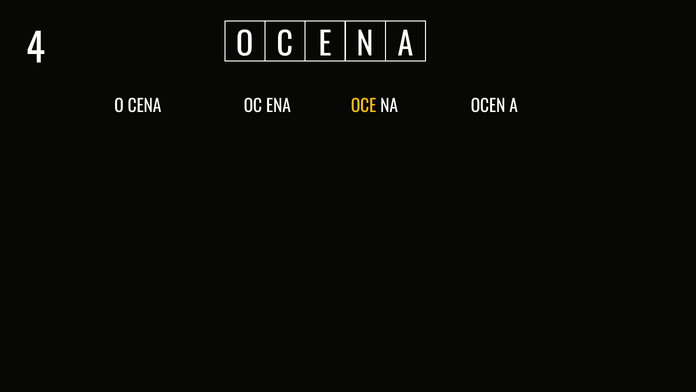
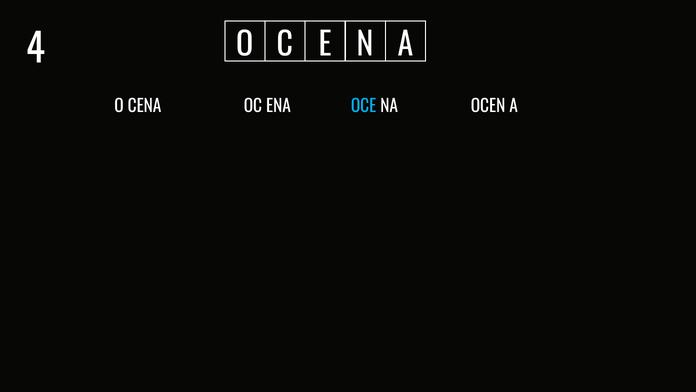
OCE colour: yellow -> light blue
